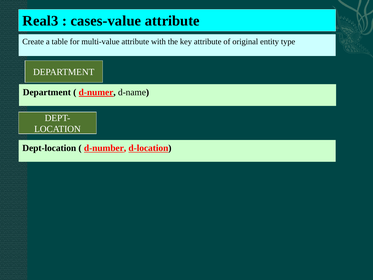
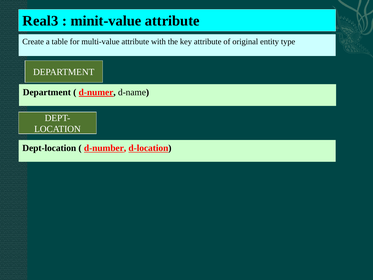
cases-value: cases-value -> minit-value
